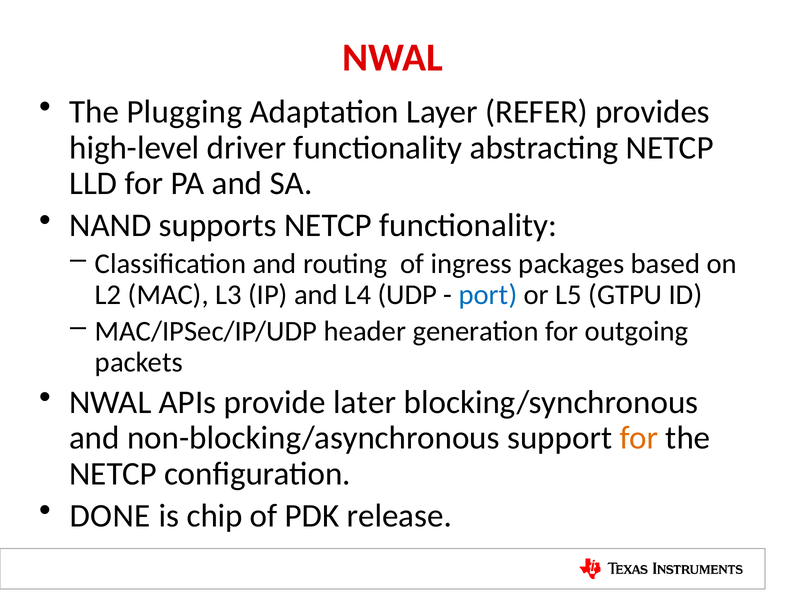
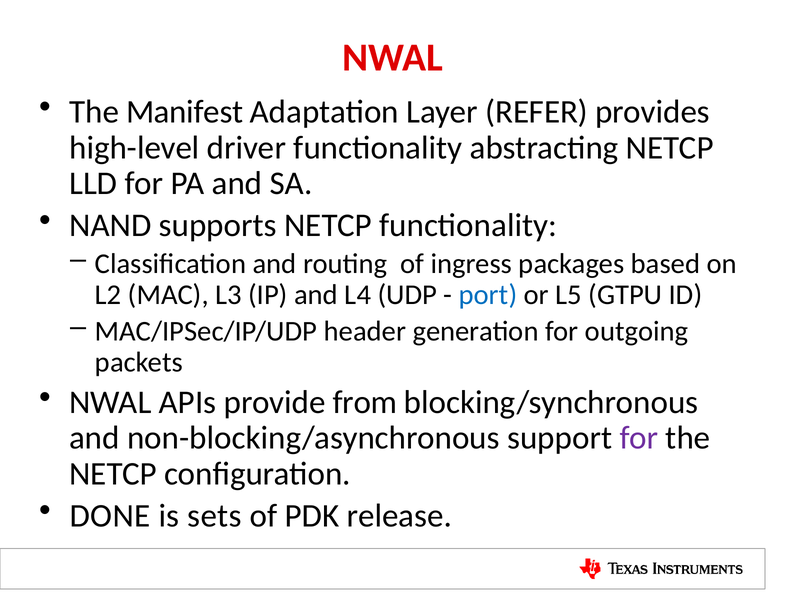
Plugging: Plugging -> Manifest
later: later -> from
for at (639, 438) colour: orange -> purple
chip: chip -> sets
